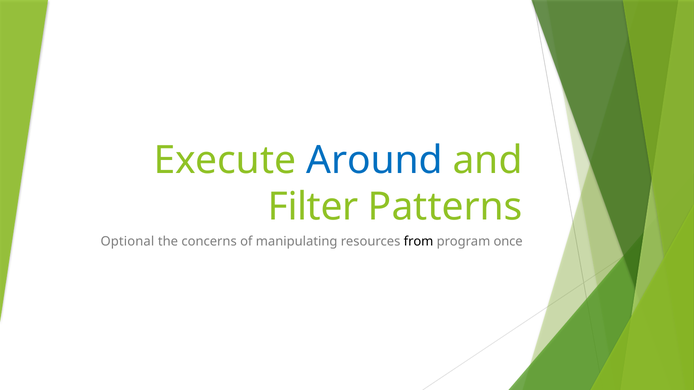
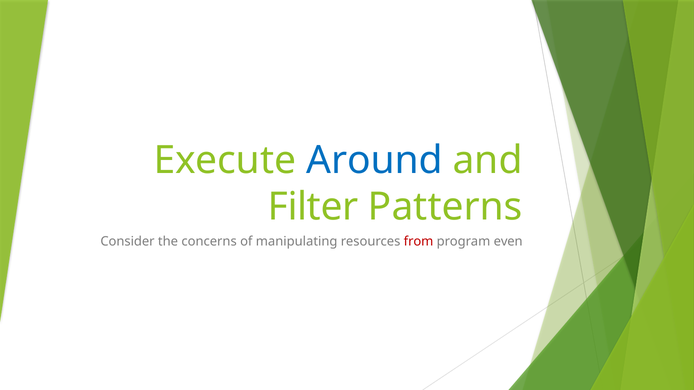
Optional: Optional -> Consider
from colour: black -> red
once: once -> even
